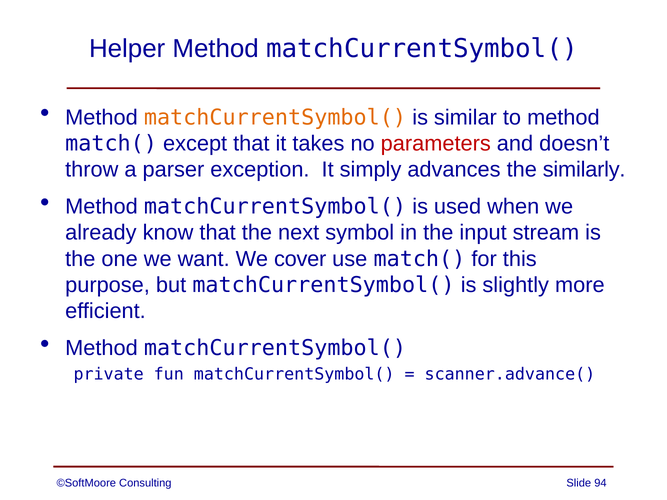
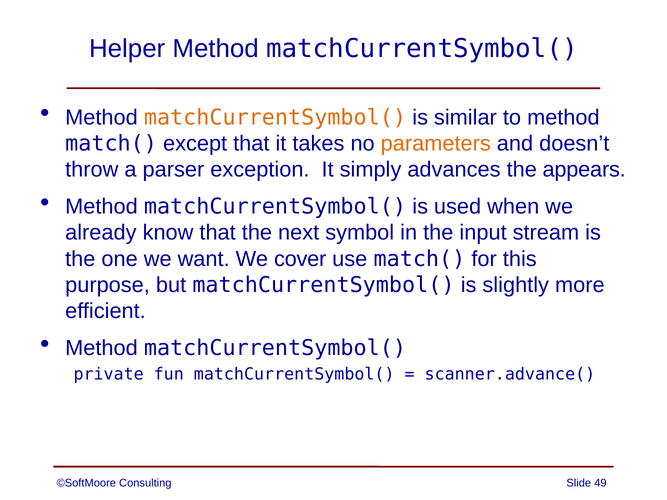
parameters colour: red -> orange
similarly: similarly -> appears
94: 94 -> 49
